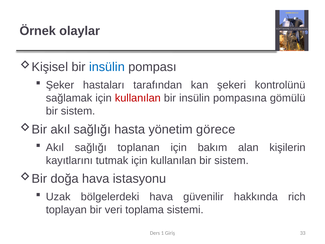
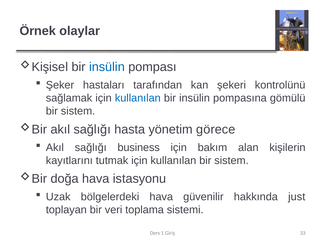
kullanılan at (138, 98) colour: red -> blue
toplanan: toplanan -> business
rich: rich -> just
